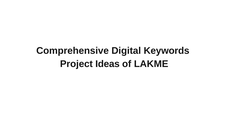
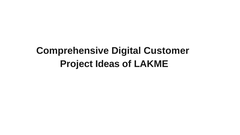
Keywords: Keywords -> Customer
